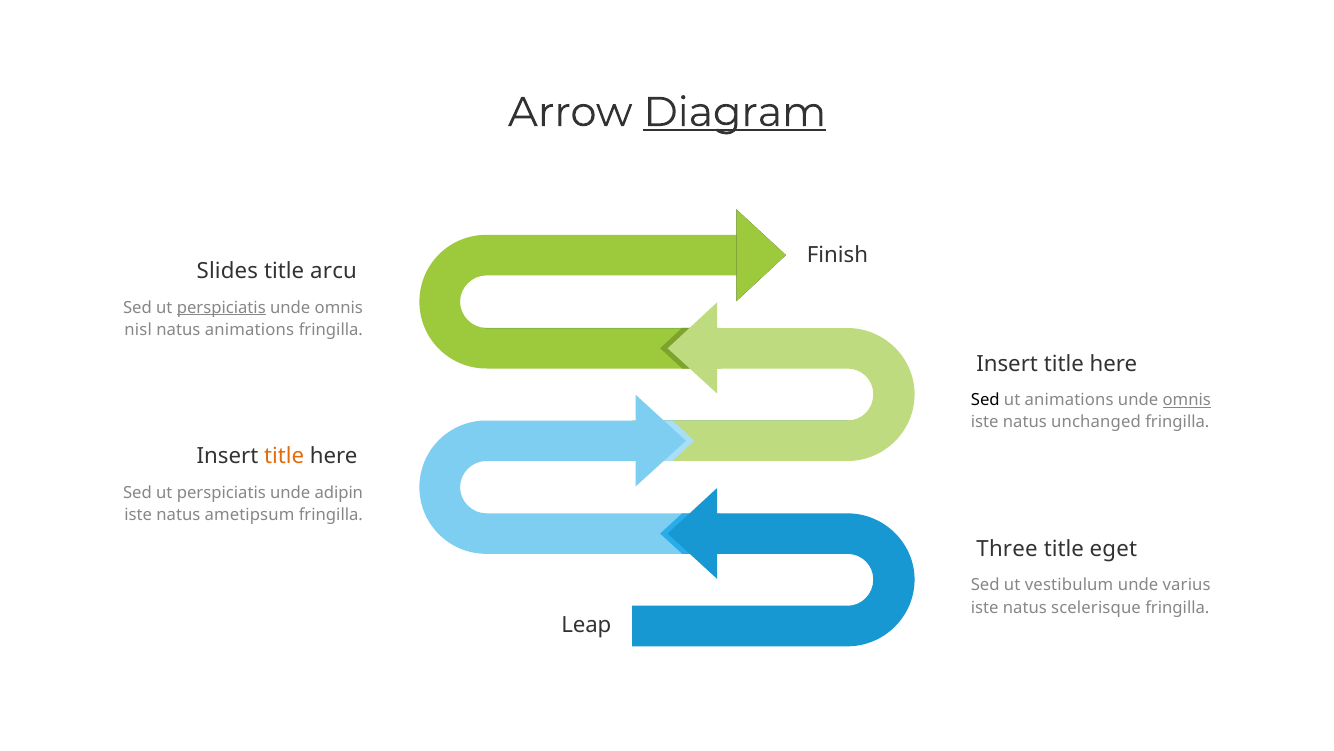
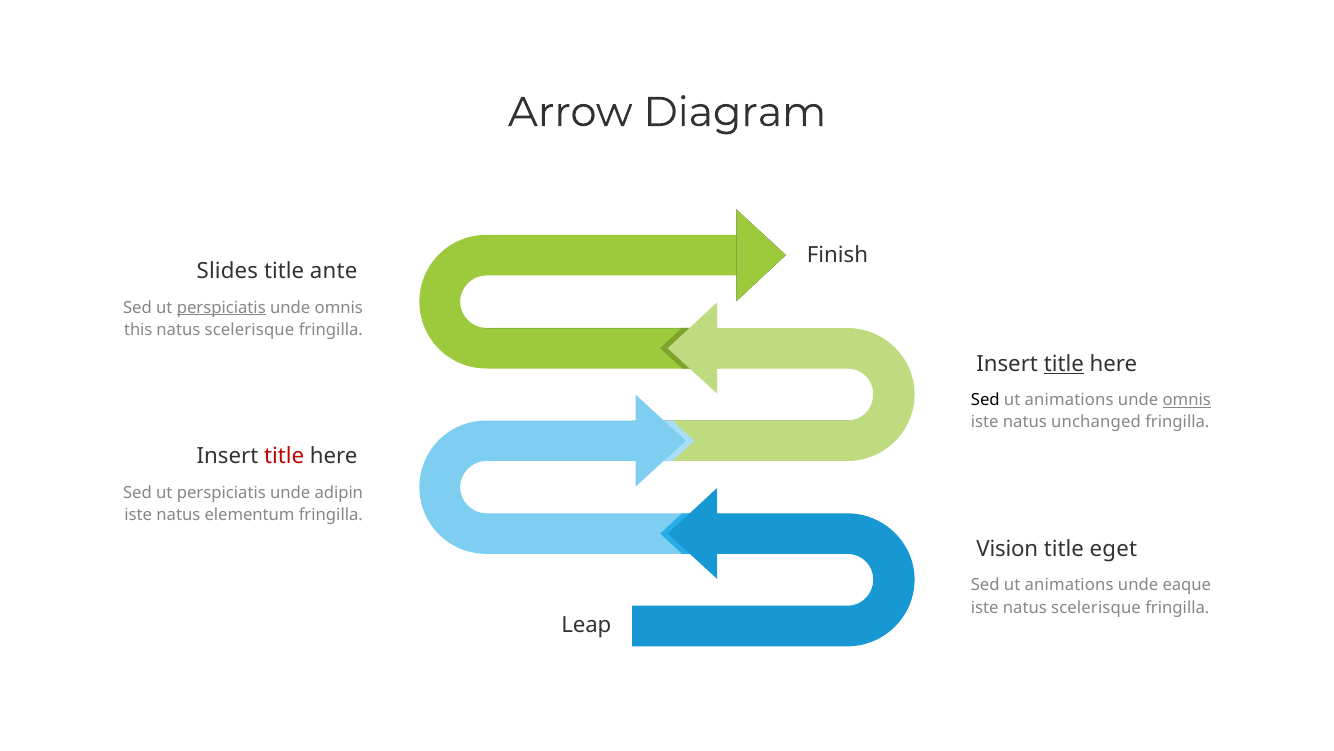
Diagram underline: present -> none
arcu: arcu -> ante
nisl: nisl -> this
animations at (249, 329): animations -> scelerisque
title at (1064, 363) underline: none -> present
title at (284, 456) colour: orange -> red
ametipsum: ametipsum -> elementum
Three: Three -> Vision
vestibulum at (1069, 585): vestibulum -> animations
varius: varius -> eaque
